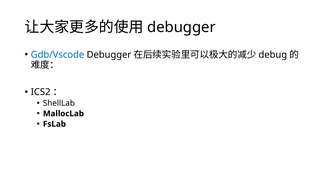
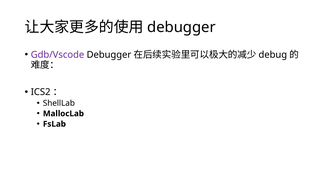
Gdb/Vscode colour: blue -> purple
